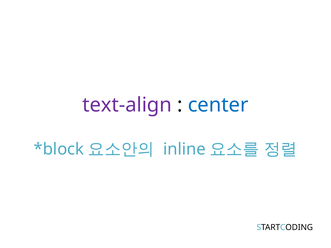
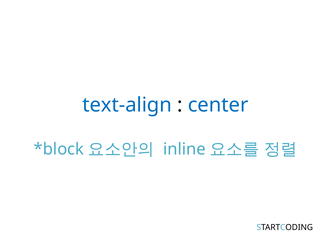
text-align colour: purple -> blue
